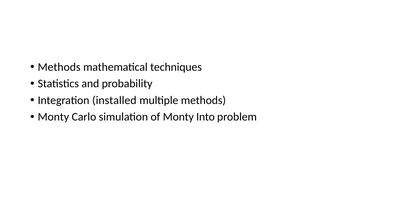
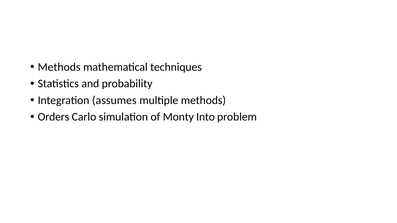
installed: installed -> assumes
Monty at (53, 117): Monty -> Orders
